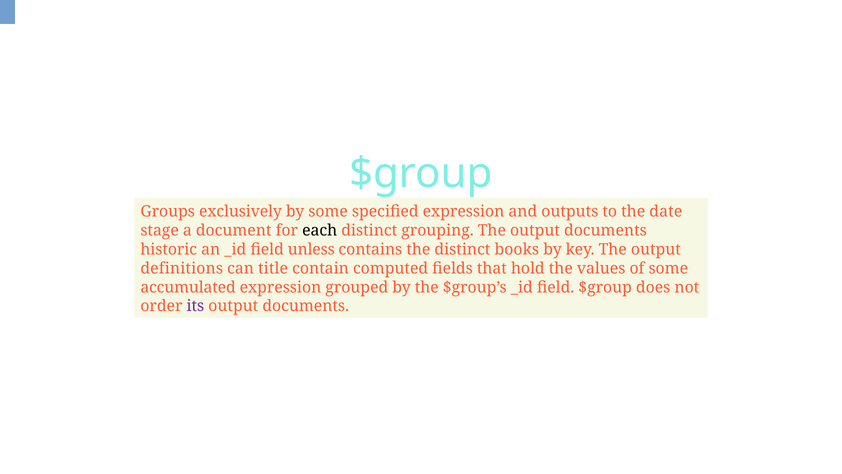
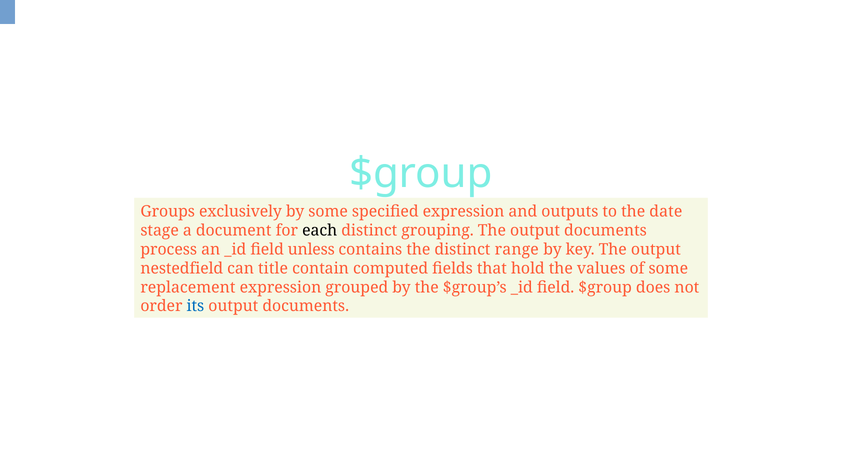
historic: historic -> process
books: books -> range
definitions: definitions -> nestedfield
accumulated: accumulated -> replacement
its colour: purple -> blue
